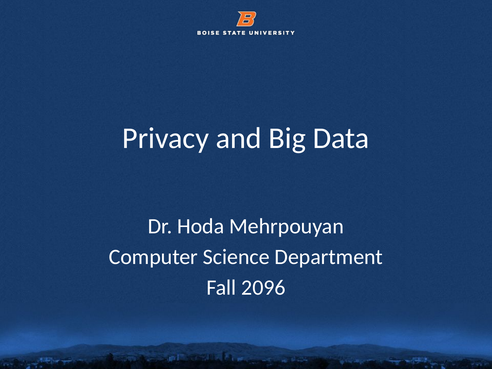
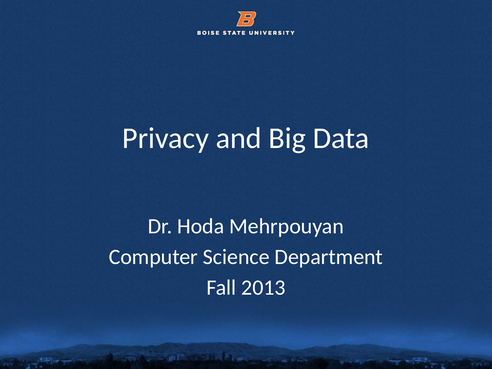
2096: 2096 -> 2013
